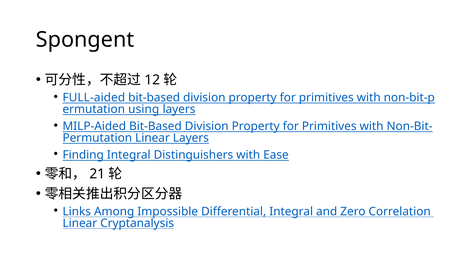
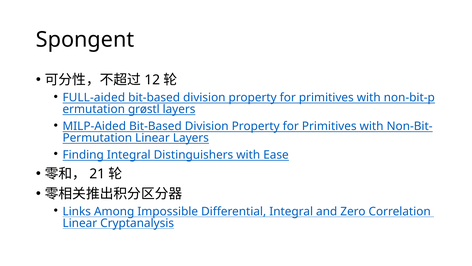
using: using -> grøstl
